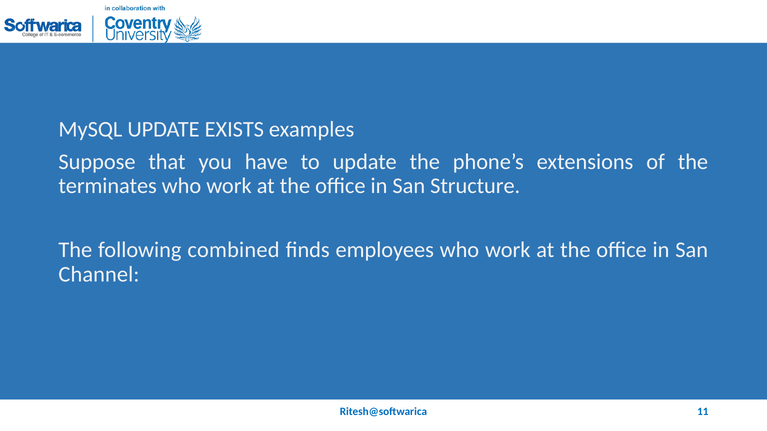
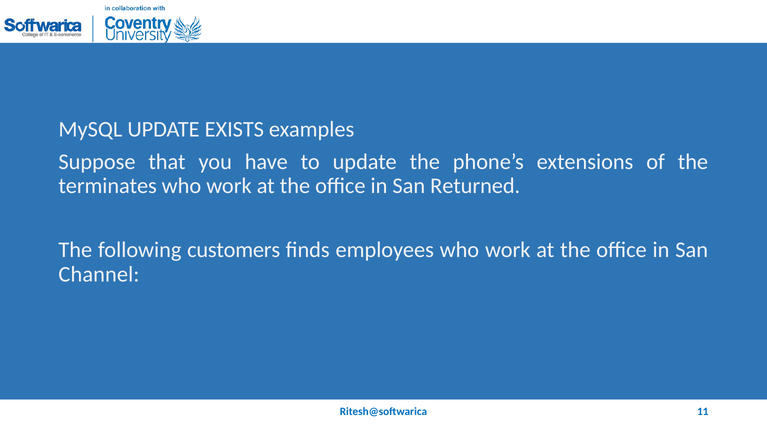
Structure: Structure -> Returned
combined: combined -> customers
